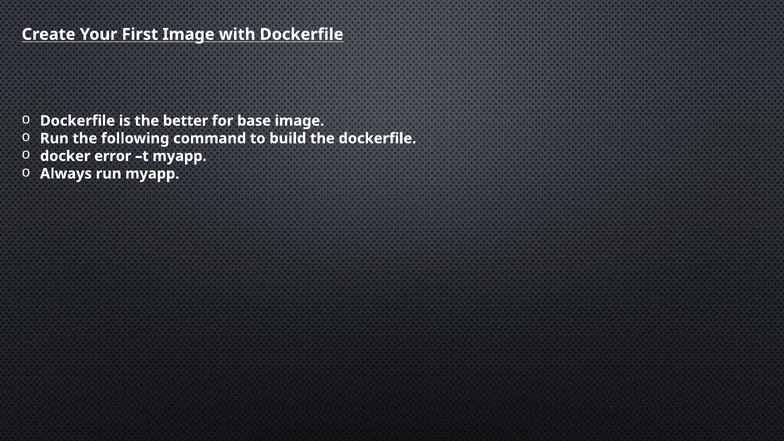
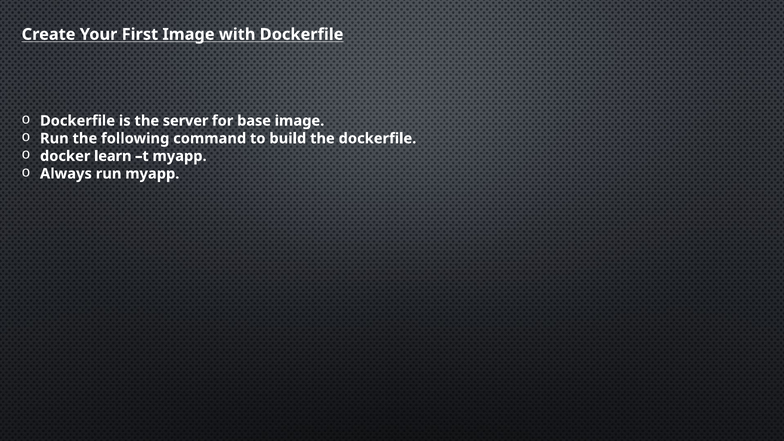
better: better -> server
error: error -> learn
